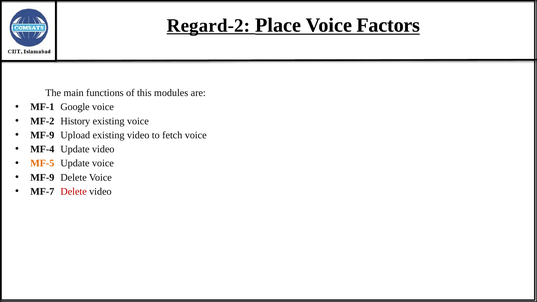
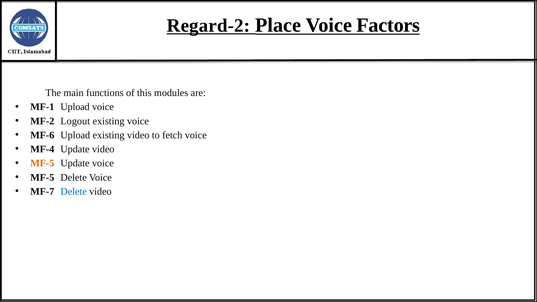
MF-1 Google: Google -> Upload
History: History -> Logout
MF-9 at (42, 135): MF-9 -> MF-6
MF-9 at (42, 177): MF-9 -> MF-5
Delete at (74, 192) colour: red -> blue
